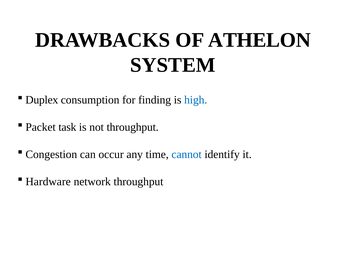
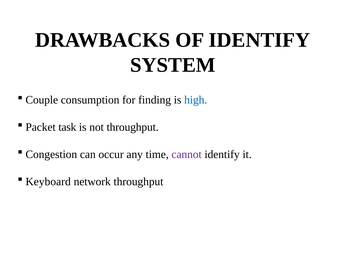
OF ATHELON: ATHELON -> IDENTIFY
Duplex: Duplex -> Couple
cannot colour: blue -> purple
Hardware: Hardware -> Keyboard
